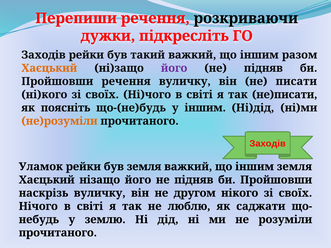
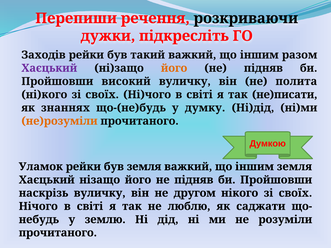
Хаєцький at (49, 68) colour: orange -> purple
його at (174, 68) colour: purple -> orange
Пройшовши речення: речення -> високий
писати: писати -> полита
поясніть: поясніть -> знаннях
у іншим: іншим -> думку
Заходів at (268, 144): Заходів -> Думкою
